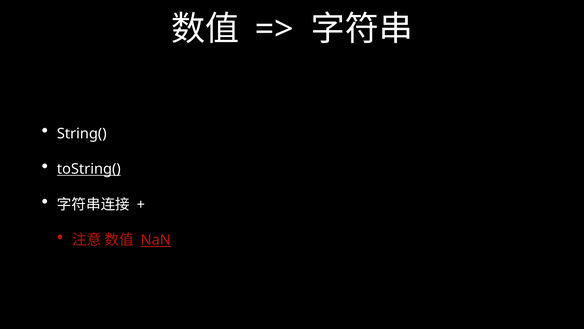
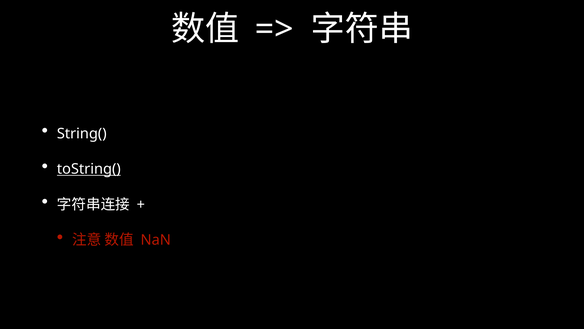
NaN underline: present -> none
